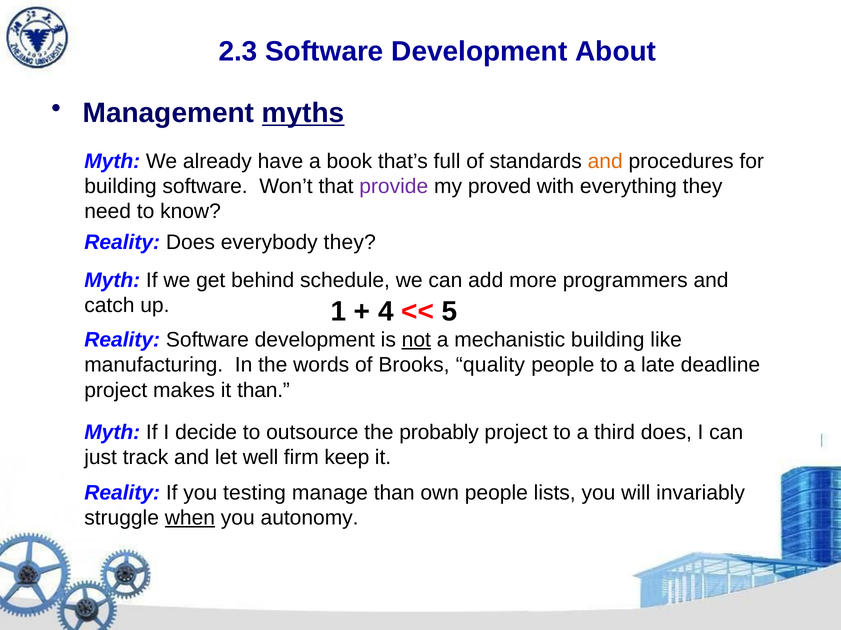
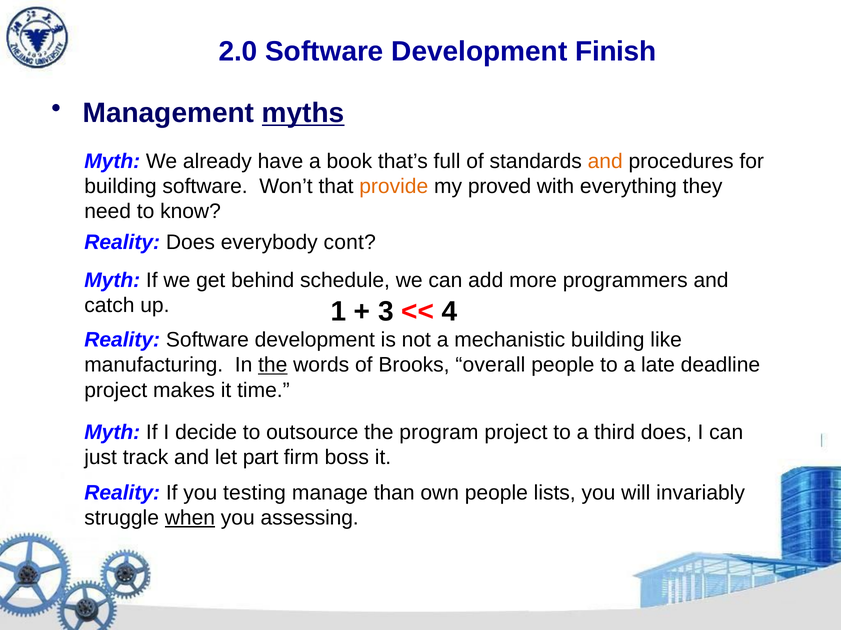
2.3: 2.3 -> 2.0
About: About -> Finish
provide colour: purple -> orange
everybody they: they -> cont
4: 4 -> 3
5: 5 -> 4
not underline: present -> none
the at (273, 365) underline: none -> present
quality: quality -> overall
it than: than -> time
probably: probably -> program
well: well -> part
keep: keep -> boss
autonomy: autonomy -> assessing
